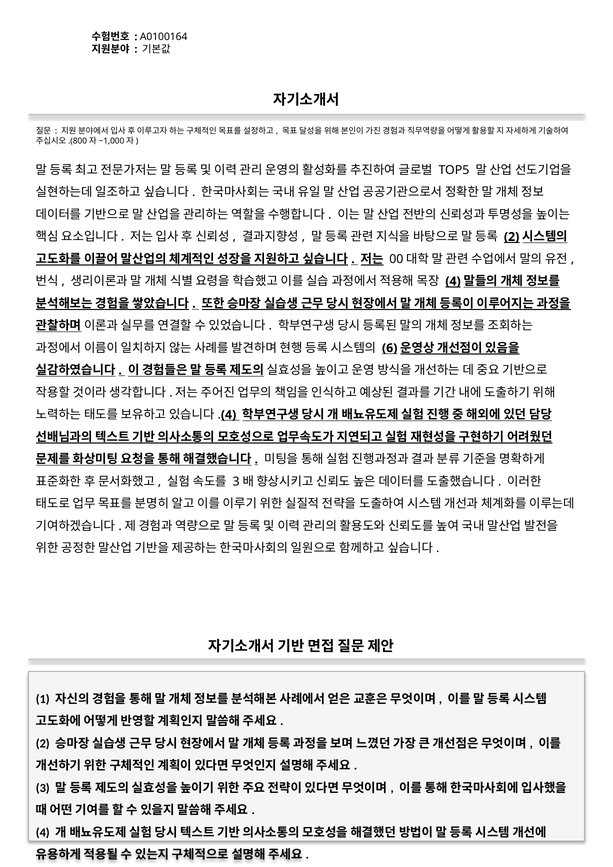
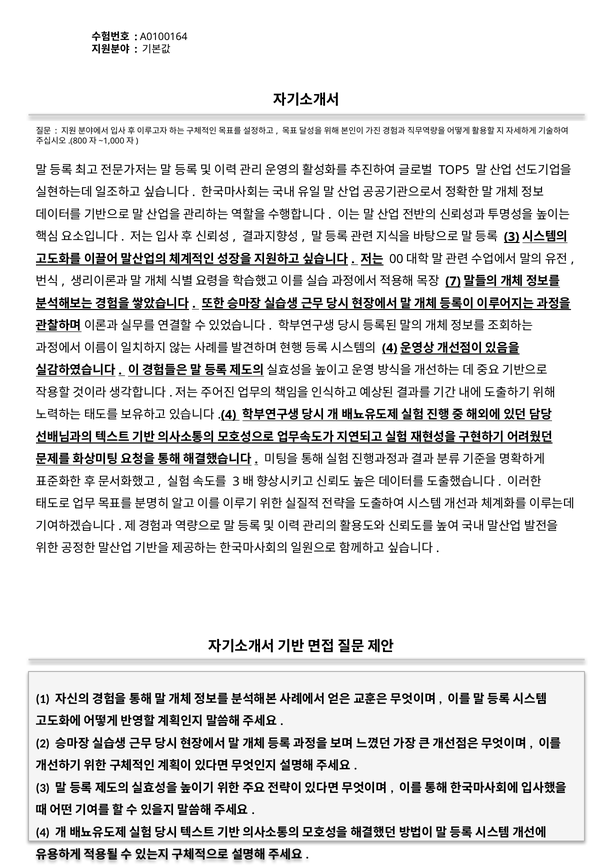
2 at (512, 237): 2 -> 3
4 at (453, 281): 4 -> 7
6 at (390, 348): 6 -> 4
